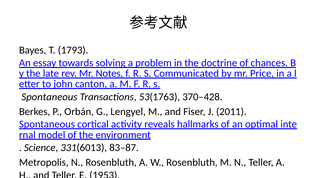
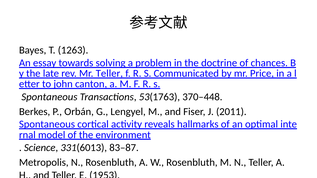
1793: 1793 -> 1263
Mr Notes: Notes -> Teller
370–428: 370–428 -> 370–448
